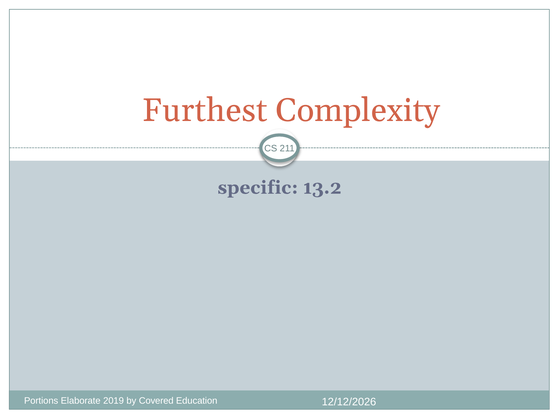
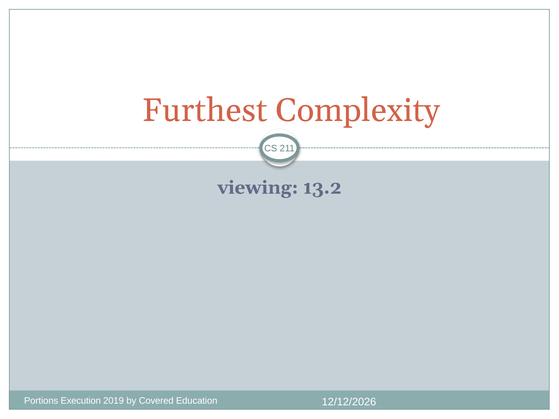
specific: specific -> viewing
Elaborate: Elaborate -> Execution
